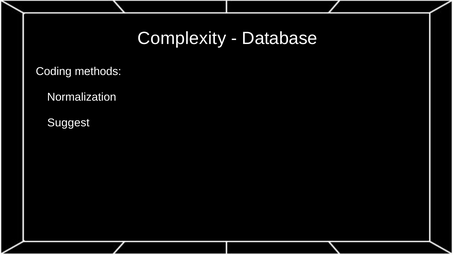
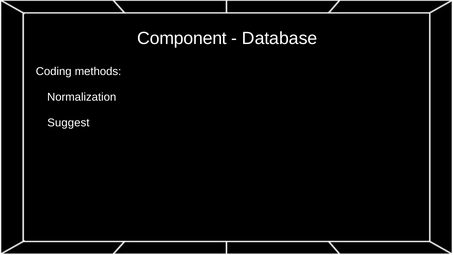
Complexity: Complexity -> Component
